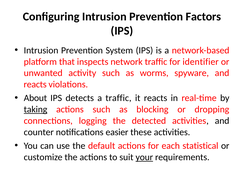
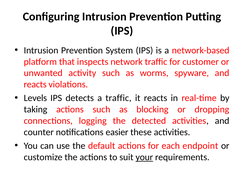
Factors: Factors -> Putting
identifier: identifier -> customer
About: About -> Levels
taking underline: present -> none
statistical: statistical -> endpoint
